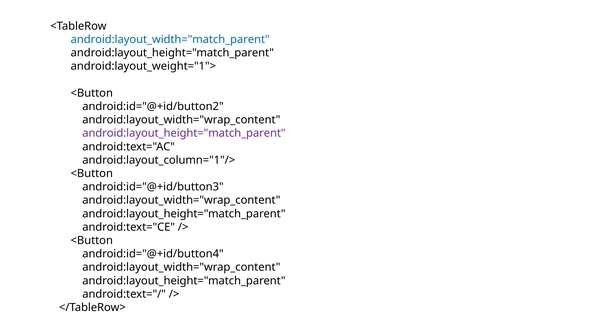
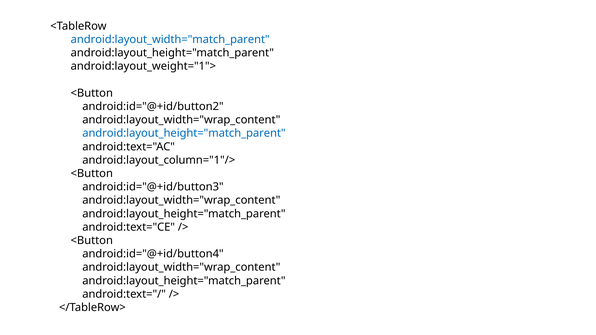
android:layout_height="match_parent at (184, 133) colour: purple -> blue
